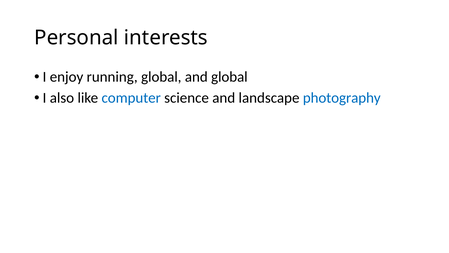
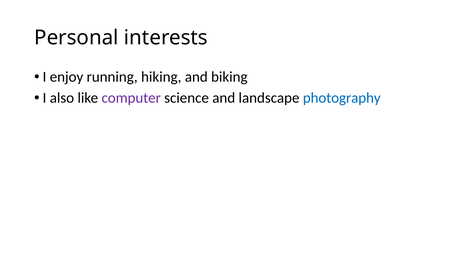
running global: global -> hiking
and global: global -> biking
computer colour: blue -> purple
